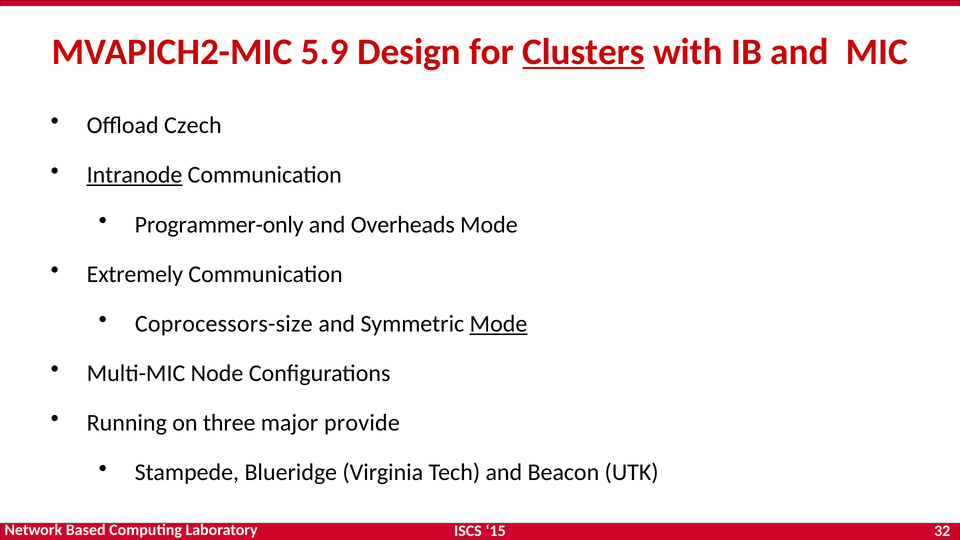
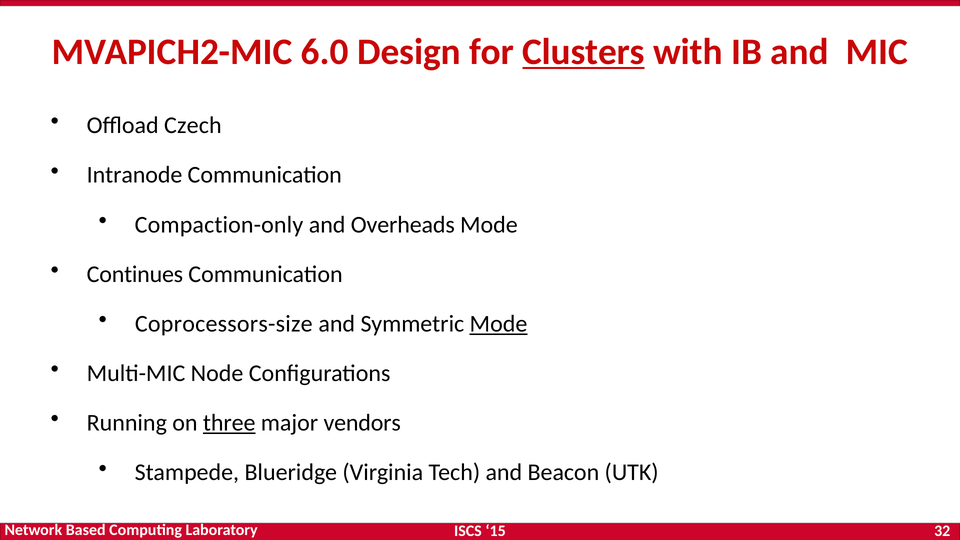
5.9: 5.9 -> 6.0
Intranode underline: present -> none
Programmer-only: Programmer-only -> Compaction-only
Extremely: Extremely -> Continues
three underline: none -> present
provide: provide -> vendors
